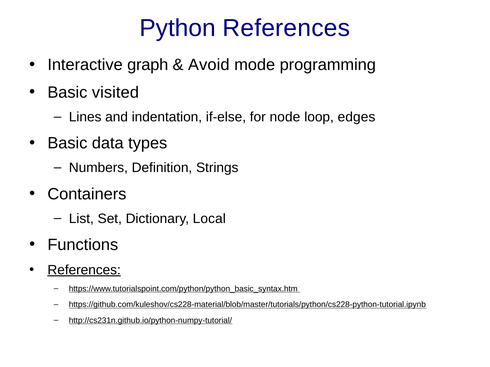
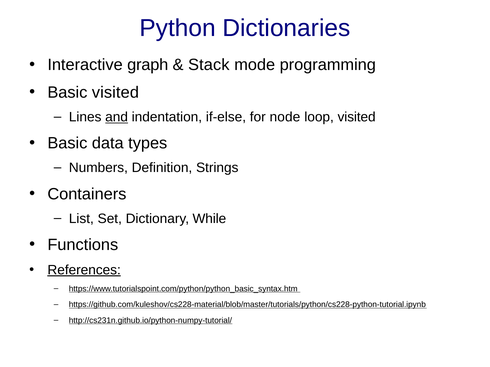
Python References: References -> Dictionaries
Avoid: Avoid -> Stack
and underline: none -> present
loop edges: edges -> visited
Local: Local -> While
